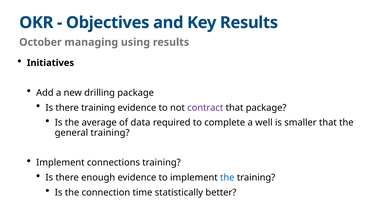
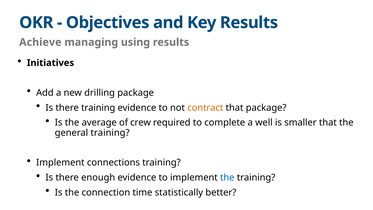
October: October -> Achieve
contract colour: purple -> orange
data: data -> crew
